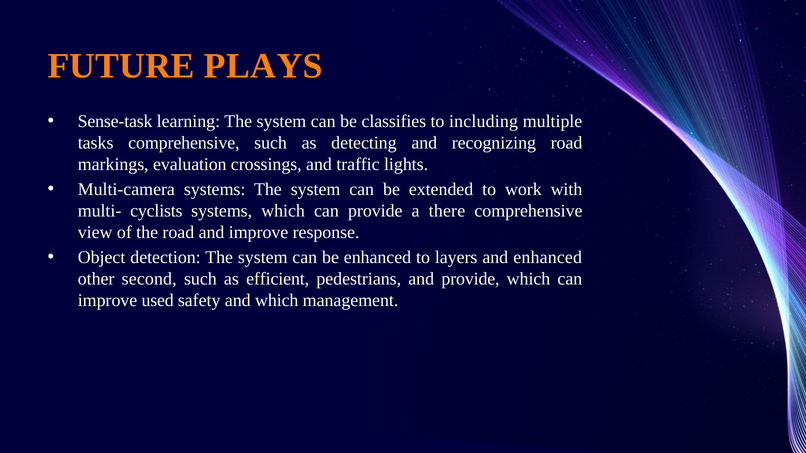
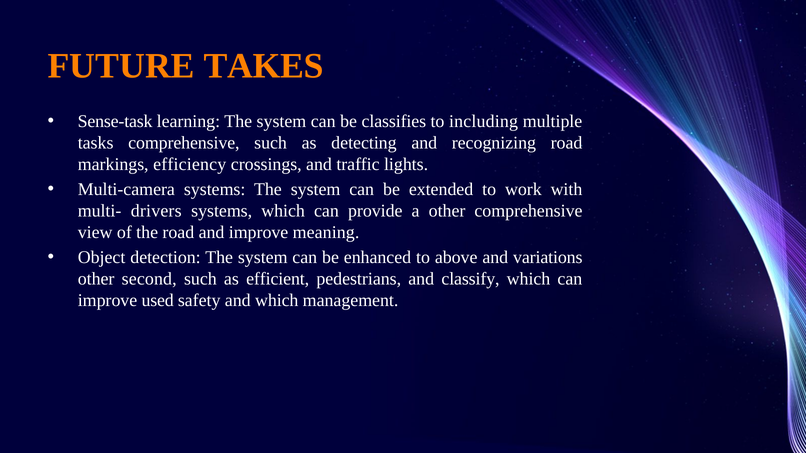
PLAYS: PLAYS -> TAKES
evaluation: evaluation -> efficiency
cyclists: cyclists -> drivers
a there: there -> other
response: response -> meaning
layers: layers -> above
and enhanced: enhanced -> variations
and provide: provide -> classify
